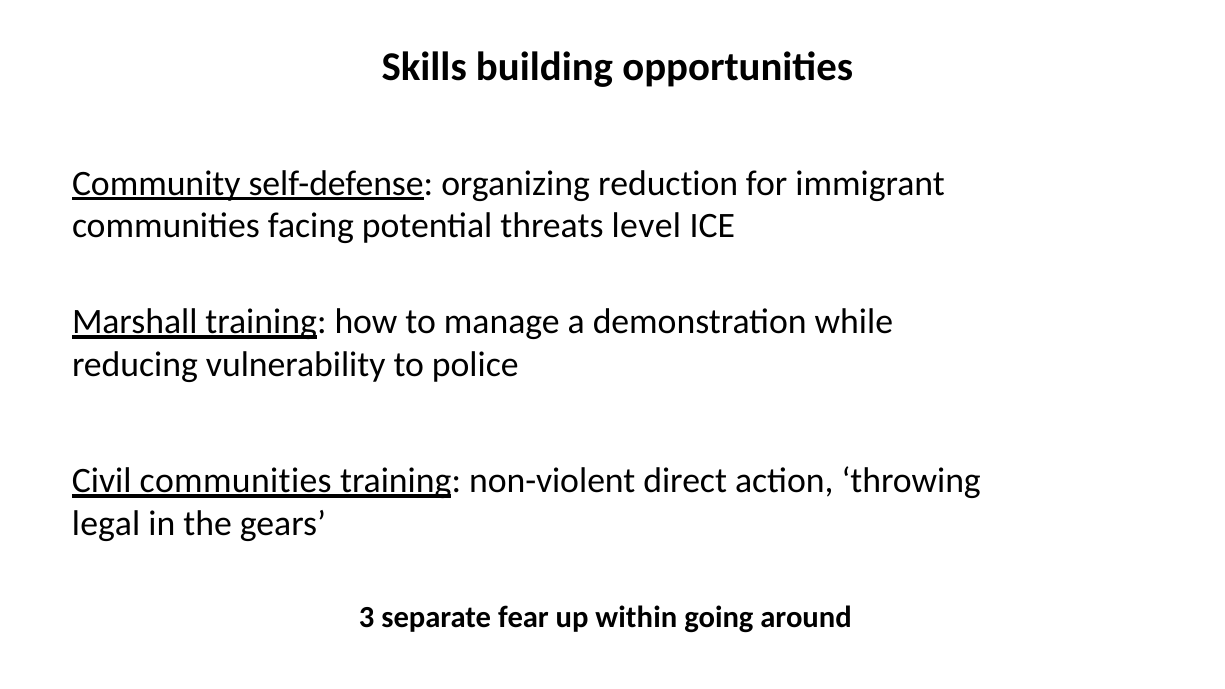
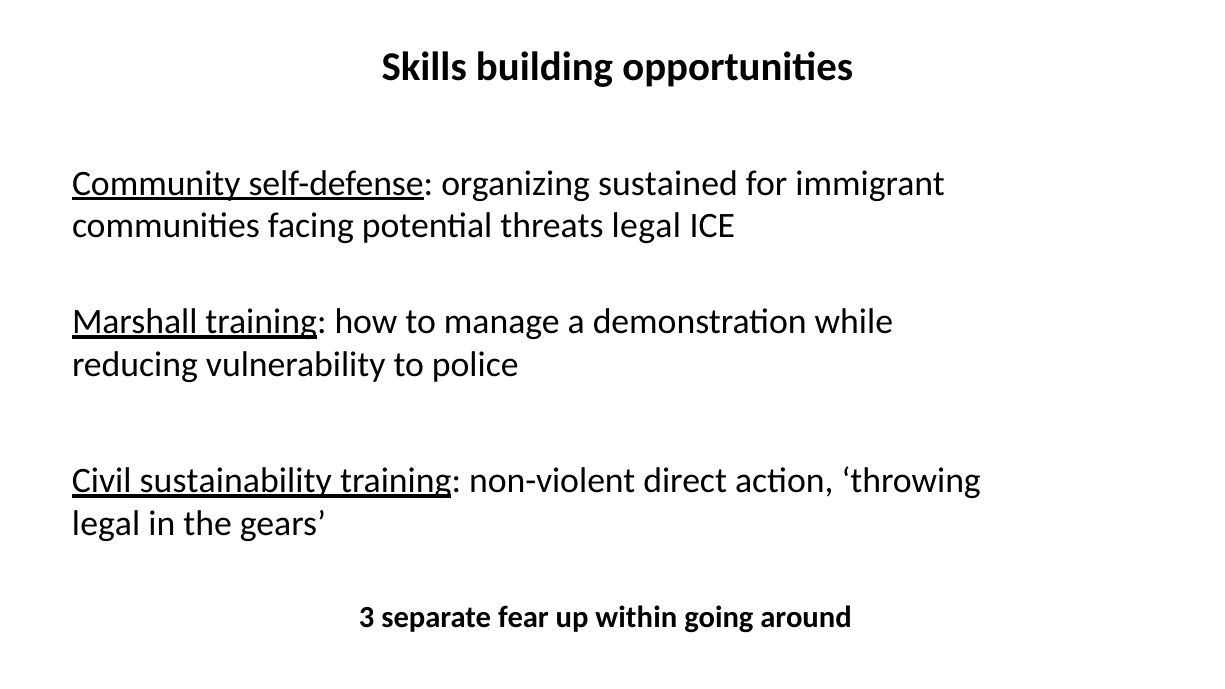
reduction: reduction -> sustained
threats level: level -> legal
Civil communities: communities -> sustainability
